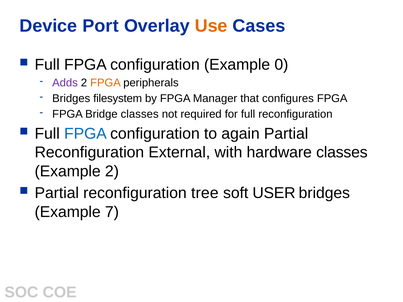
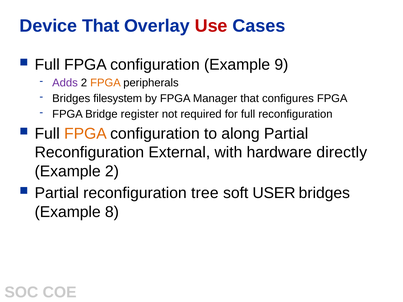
Device Port: Port -> That
Use colour: orange -> red
0: 0 -> 9
Bridge classes: classes -> register
FPGA at (85, 134) colour: blue -> orange
again: again -> along
hardware classes: classes -> directly
7: 7 -> 8
